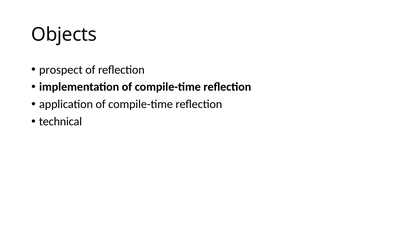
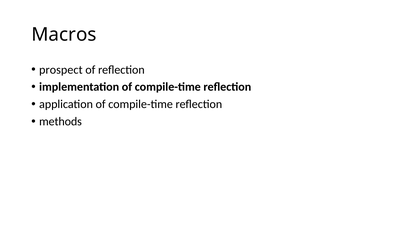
Objects: Objects -> Macros
technical: technical -> methods
